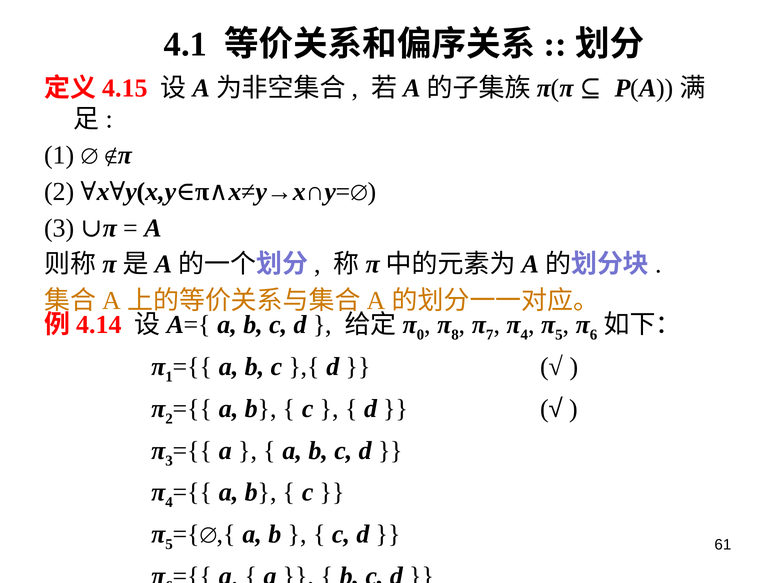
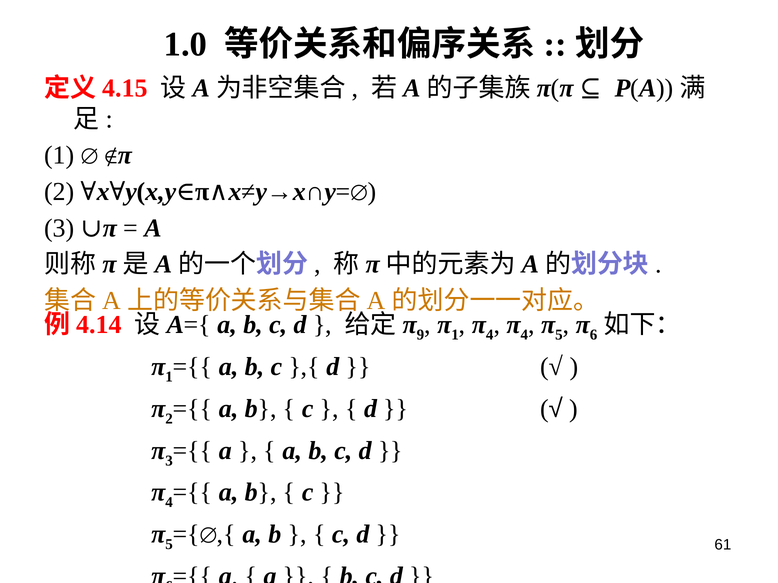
4.1: 4.1 -> 1.0
0: 0 -> 9
8 at (455, 335): 8 -> 1
7 at (490, 335): 7 -> 4
